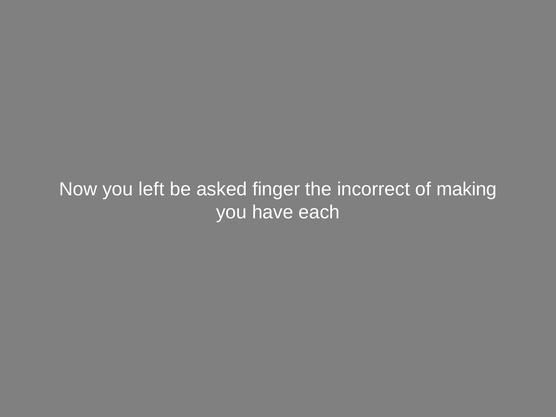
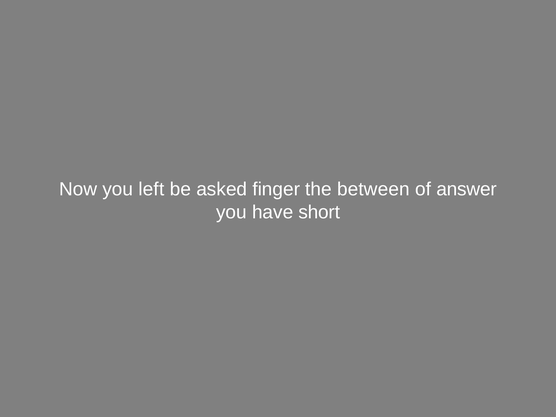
incorrect: incorrect -> between
making: making -> answer
each: each -> short
